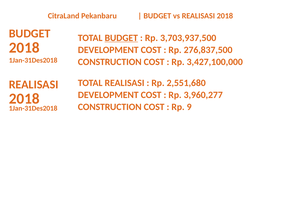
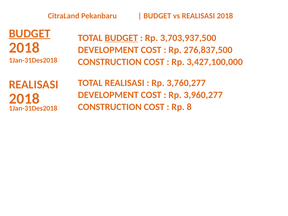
BUDGET at (30, 33) underline: none -> present
2,551,680: 2,551,680 -> 3,760,277
9: 9 -> 8
